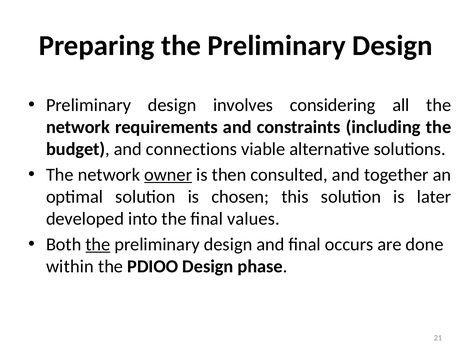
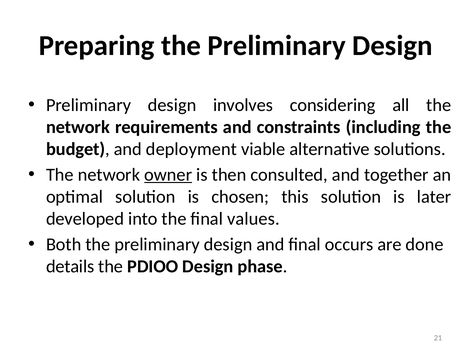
connections: connections -> deployment
the at (98, 244) underline: present -> none
within: within -> details
